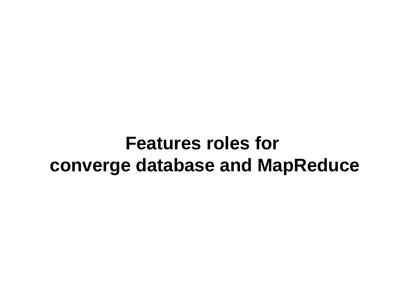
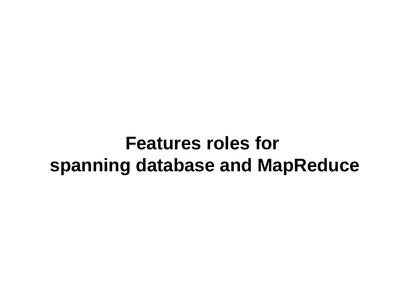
converge: converge -> spanning
